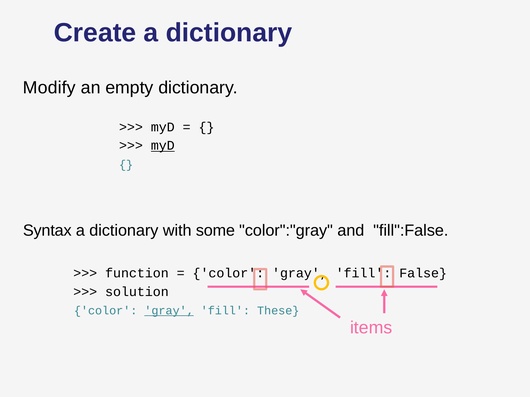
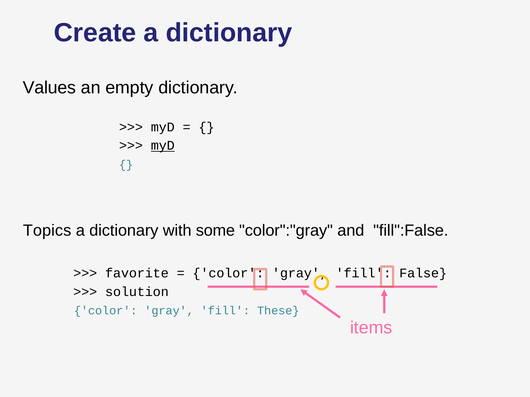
Modify: Modify -> Values
Syntax: Syntax -> Topics
function: function -> favorite
gray at (169, 311) underline: present -> none
